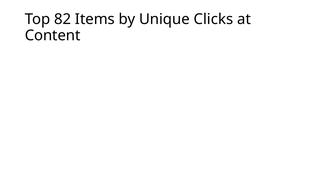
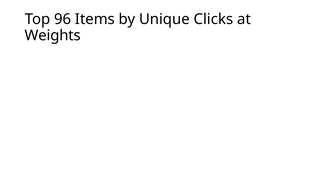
82: 82 -> 96
Content: Content -> Weights
